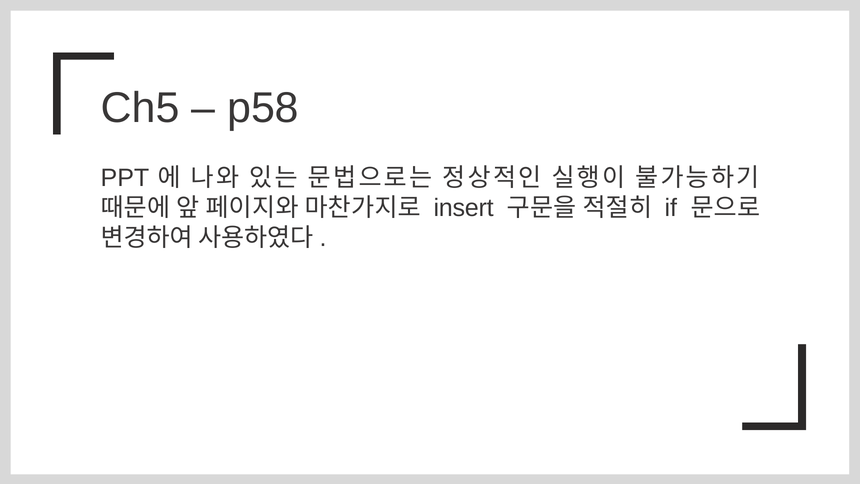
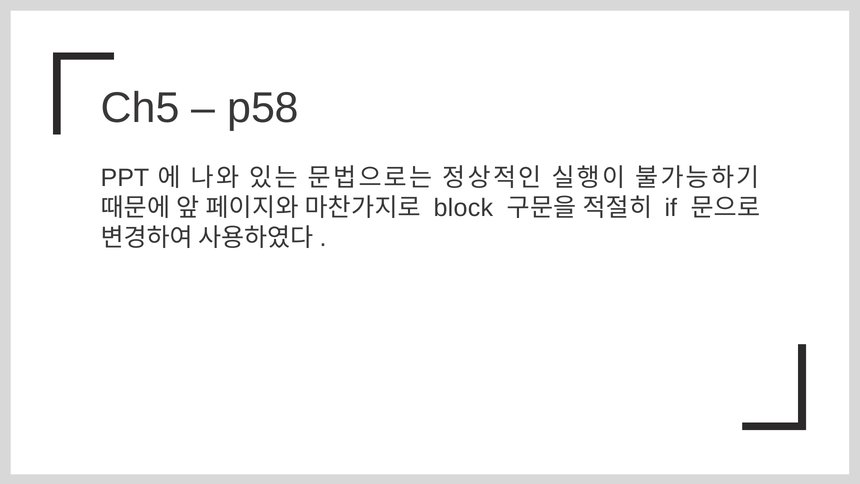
insert: insert -> block
